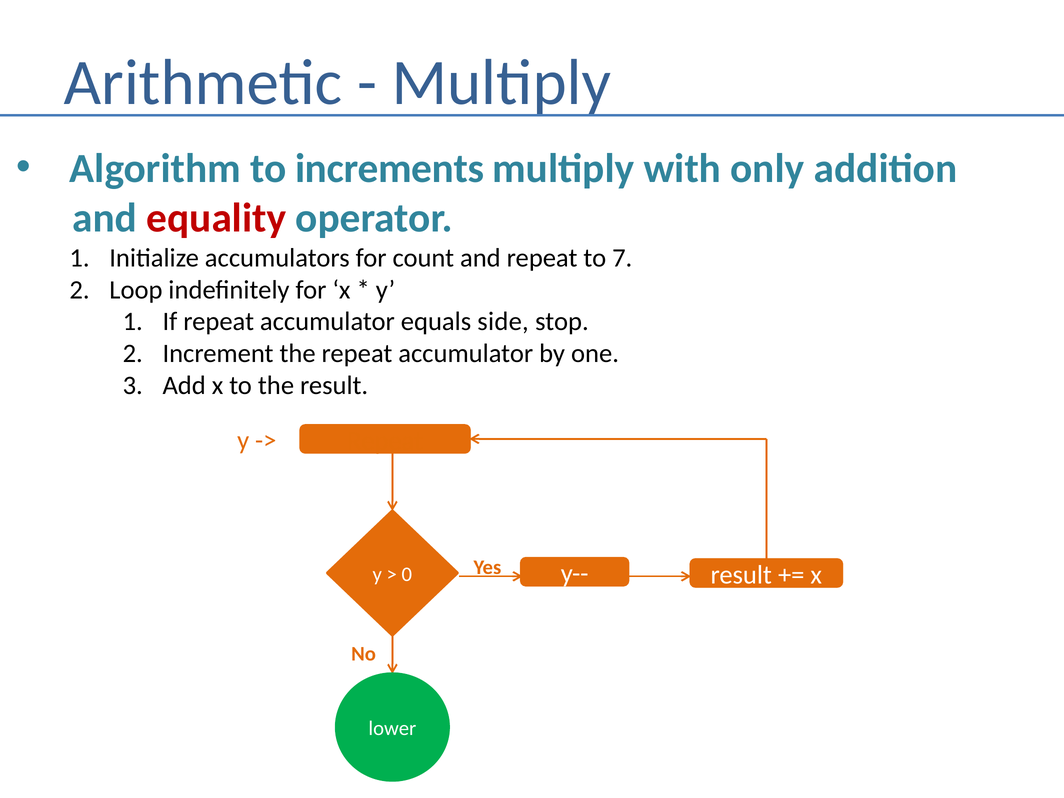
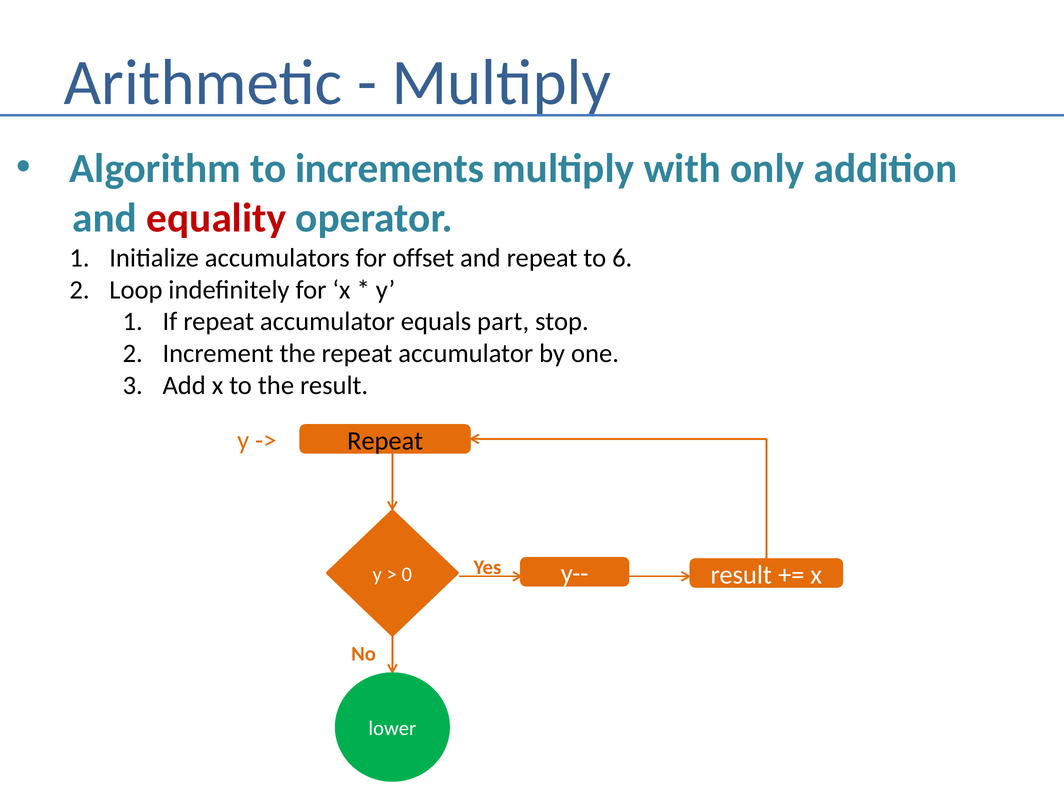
count: count -> offset
7: 7 -> 6
side: side -> part
Repeat at (385, 441) colour: orange -> black
